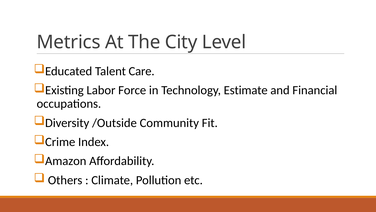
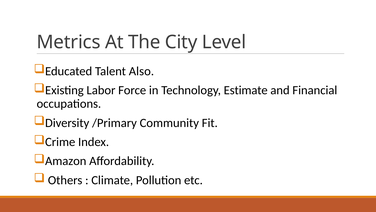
Care: Care -> Also
/Outside: /Outside -> /Primary
